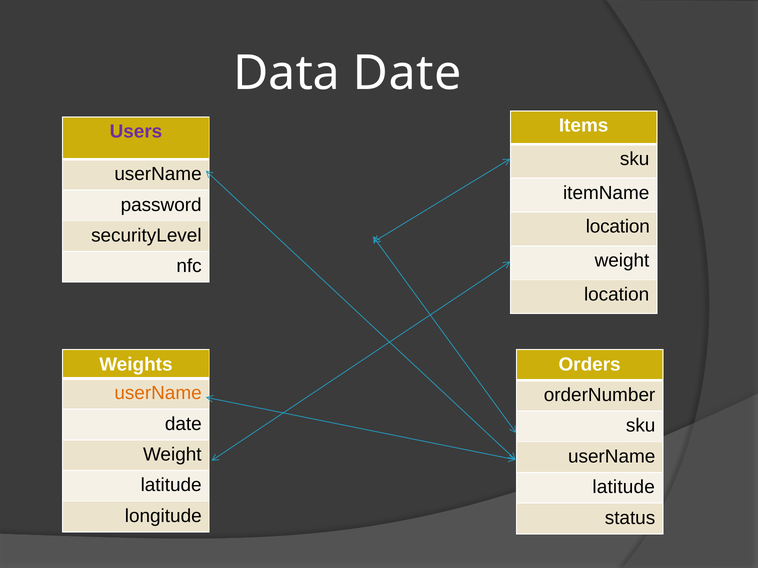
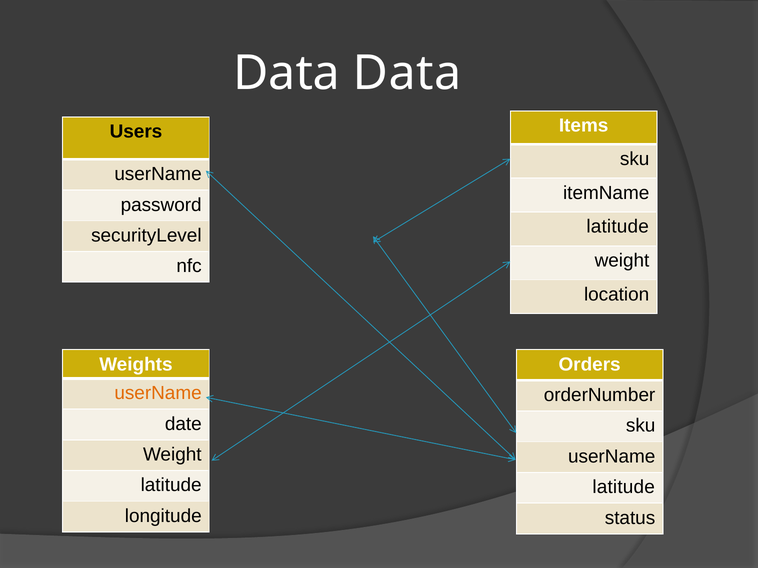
Data Date: Date -> Data
Users colour: purple -> black
location at (618, 227): location -> latitude
